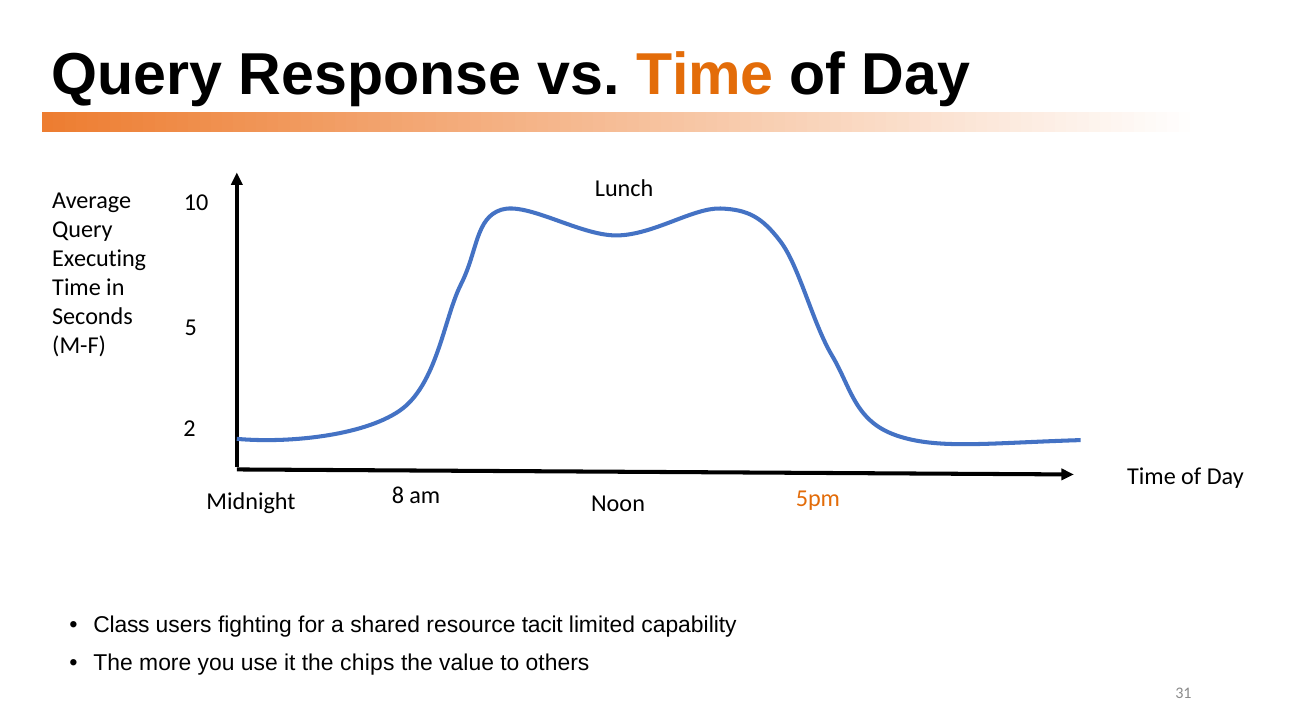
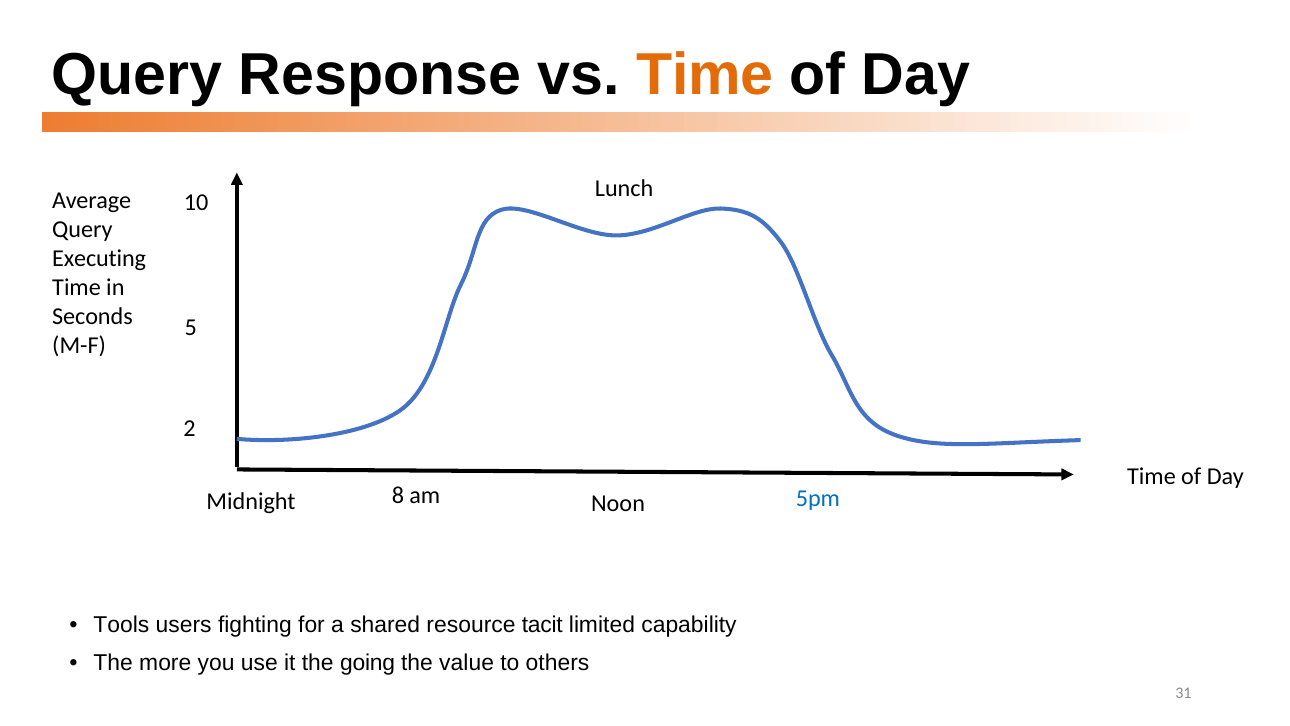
5pm colour: orange -> blue
Class: Class -> Tools
chips: chips -> going
